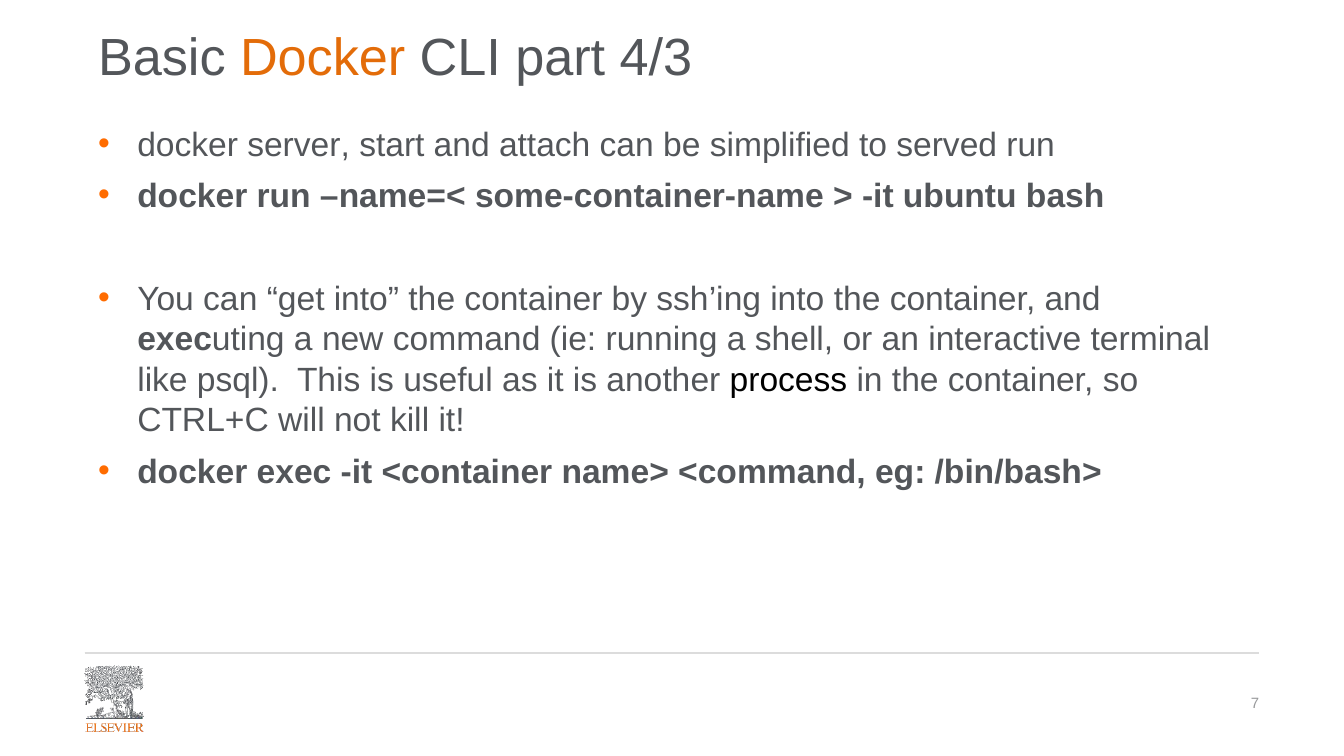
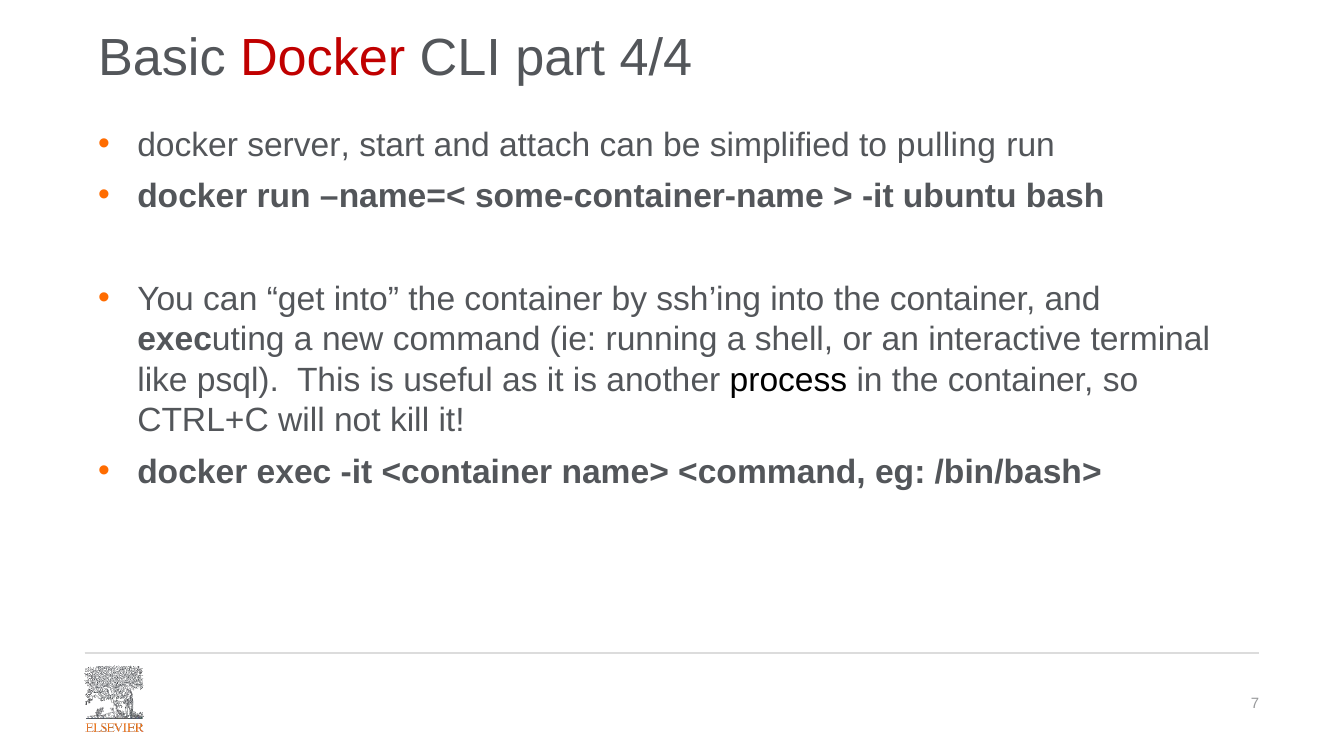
Docker at (323, 58) colour: orange -> red
4/3: 4/3 -> 4/4
served: served -> pulling
